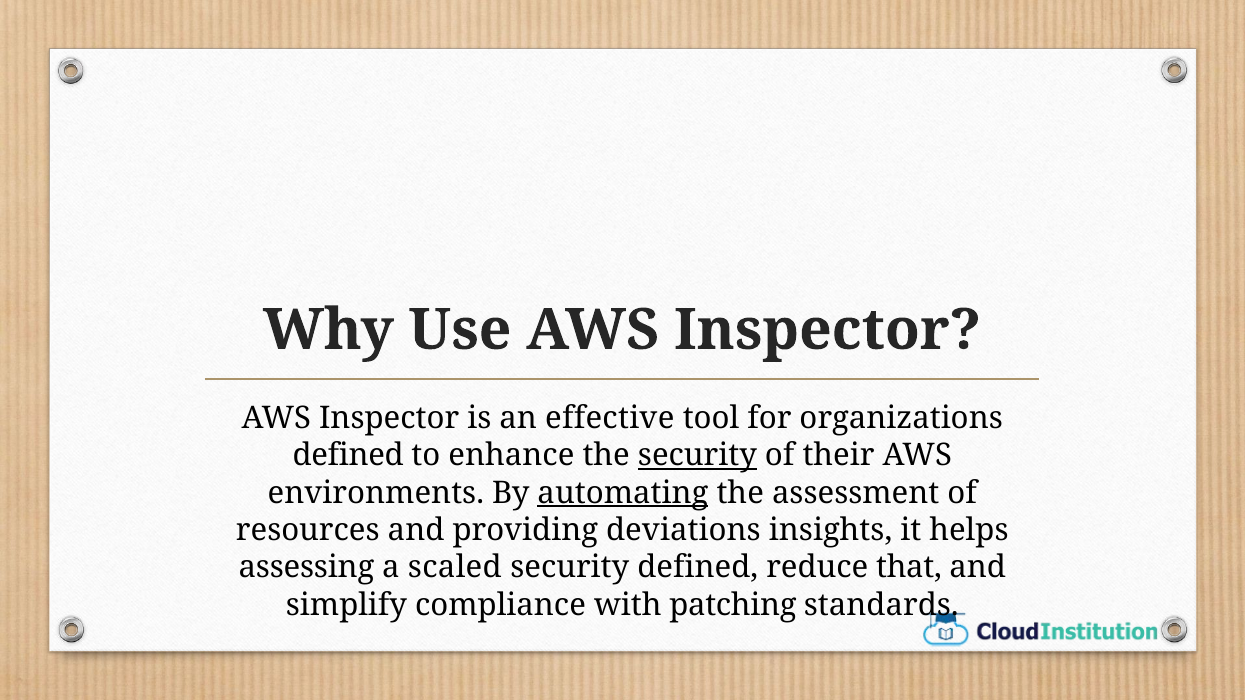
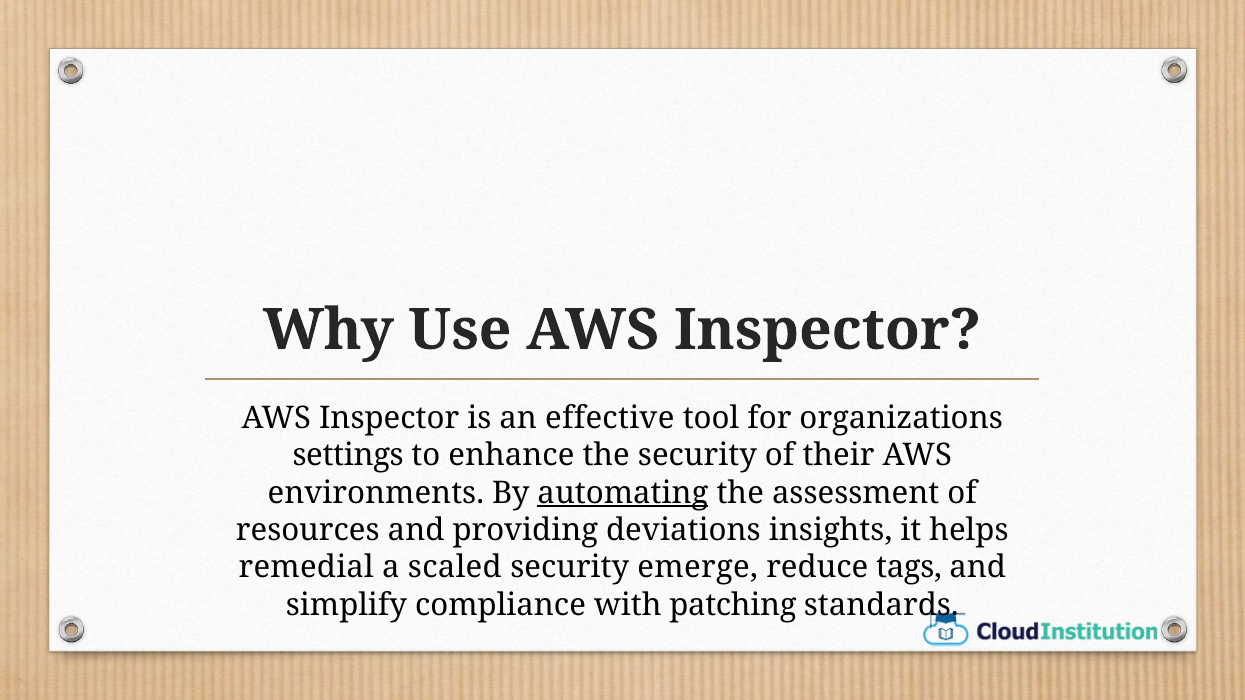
defined at (348, 456): defined -> settings
security at (697, 456) underline: present -> none
assessing: assessing -> remedial
security defined: defined -> emerge
that: that -> tags
